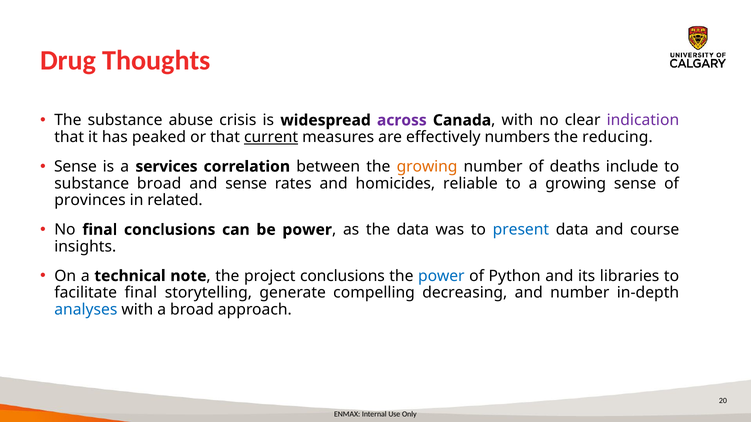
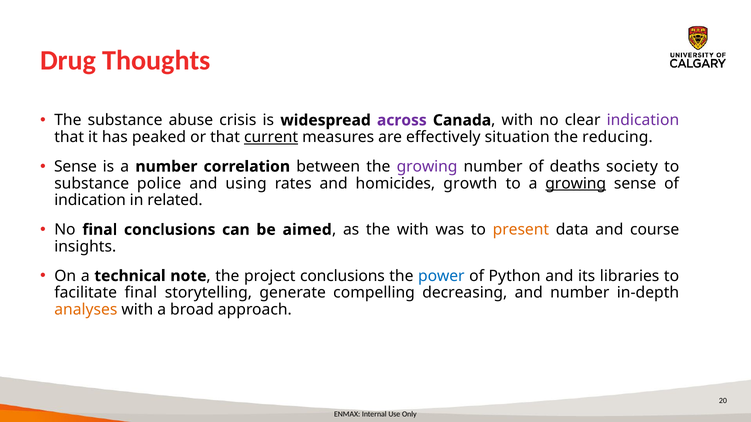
numbers: numbers -> situation
a services: services -> number
growing at (427, 167) colour: orange -> purple
include: include -> society
substance broad: broad -> police
and sense: sense -> using
reliable: reliable -> growth
growing at (576, 184) underline: none -> present
provinces at (90, 200): provinces -> indication
be power: power -> aimed
the data: data -> with
present colour: blue -> orange
analyses colour: blue -> orange
